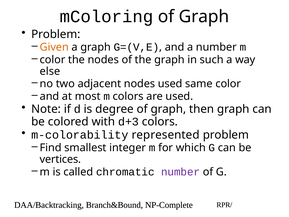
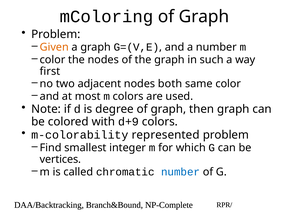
else: else -> first
nodes used: used -> both
d+3: d+3 -> d+9
number at (181, 172) colour: purple -> blue
